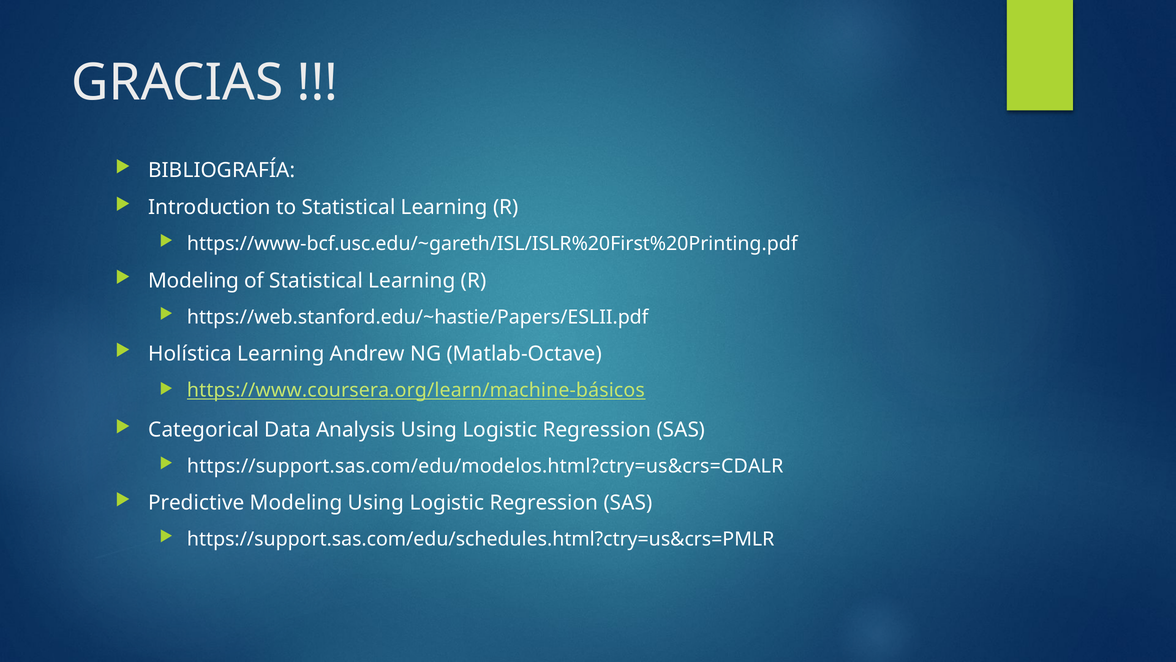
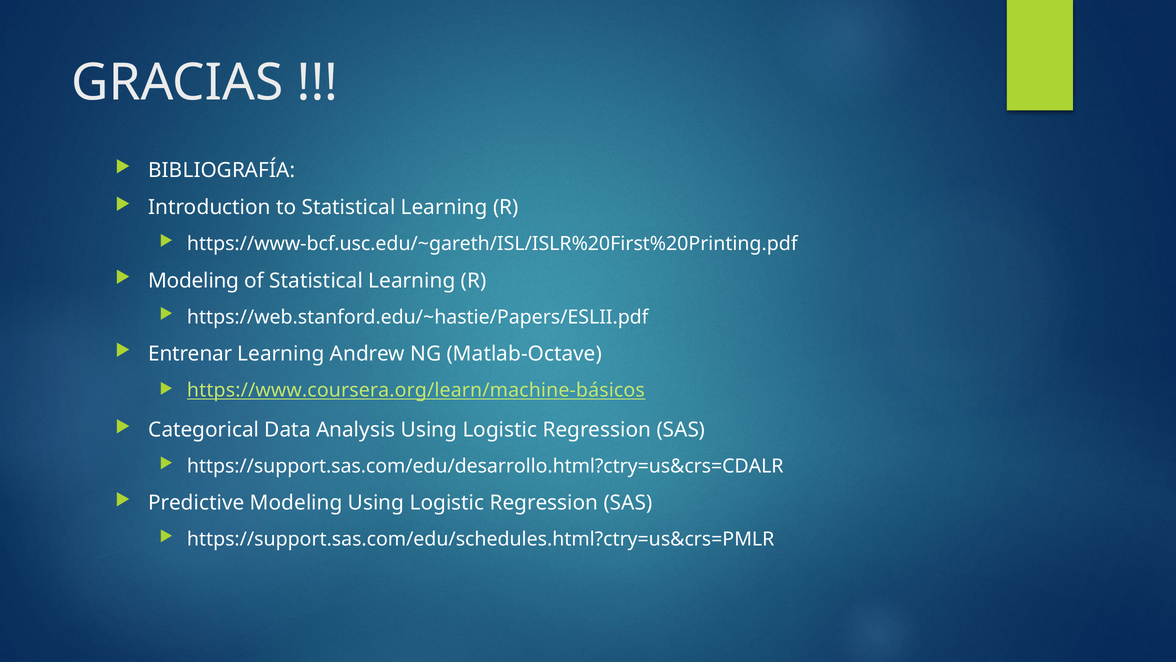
Holística: Holística -> Entrenar
https://support.sas.com/edu/modelos.html?ctry=us&crs=CDALR: https://support.sas.com/edu/modelos.html?ctry=us&crs=CDALR -> https://support.sas.com/edu/desarrollo.html?ctry=us&crs=CDALR
